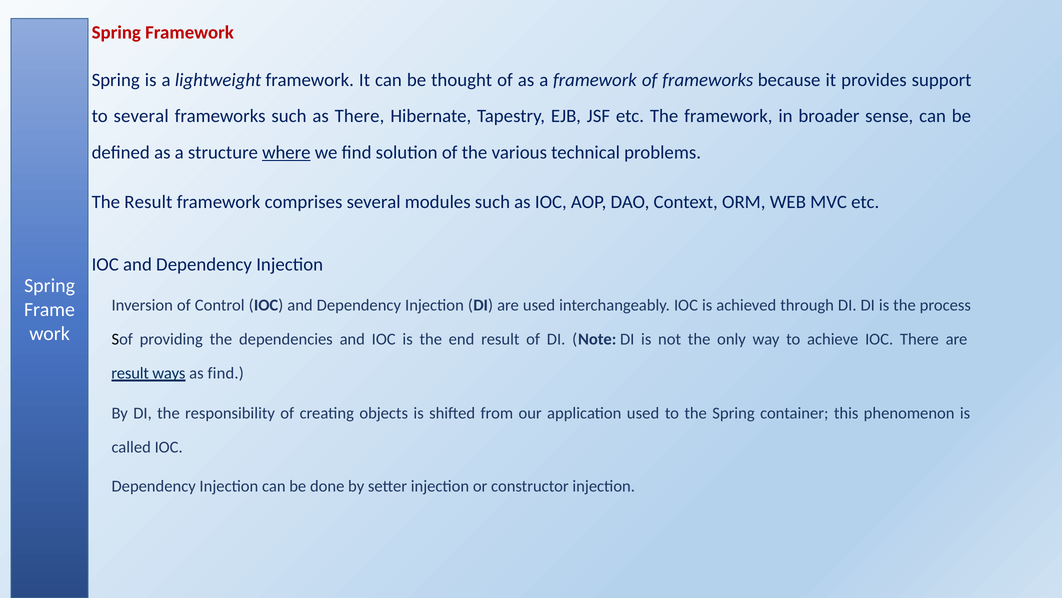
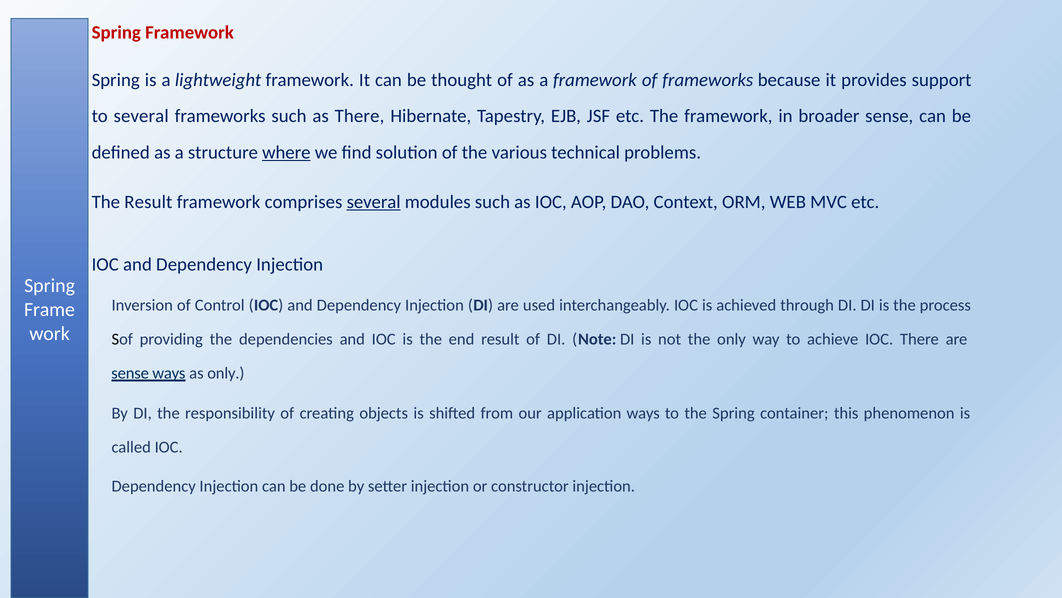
several at (374, 202) underline: none -> present
result at (130, 373): result -> sense
as find: find -> only
application used: used -> ways
